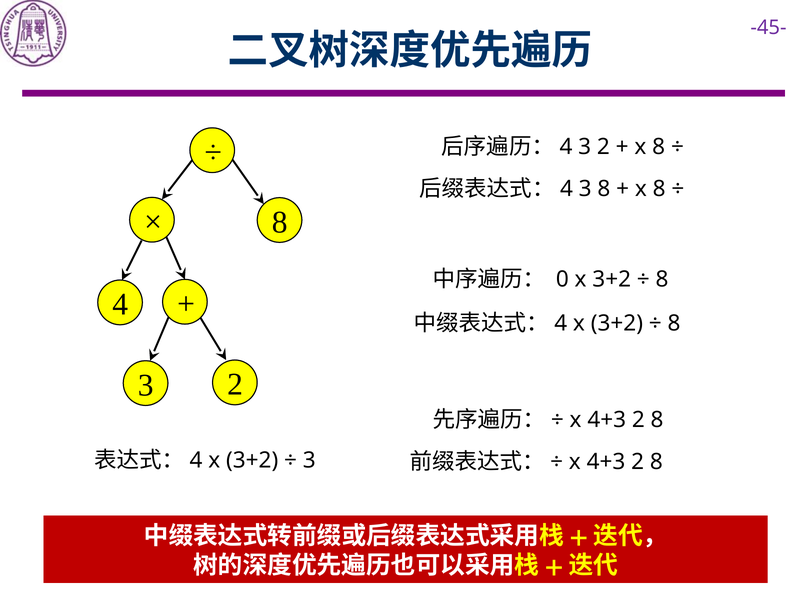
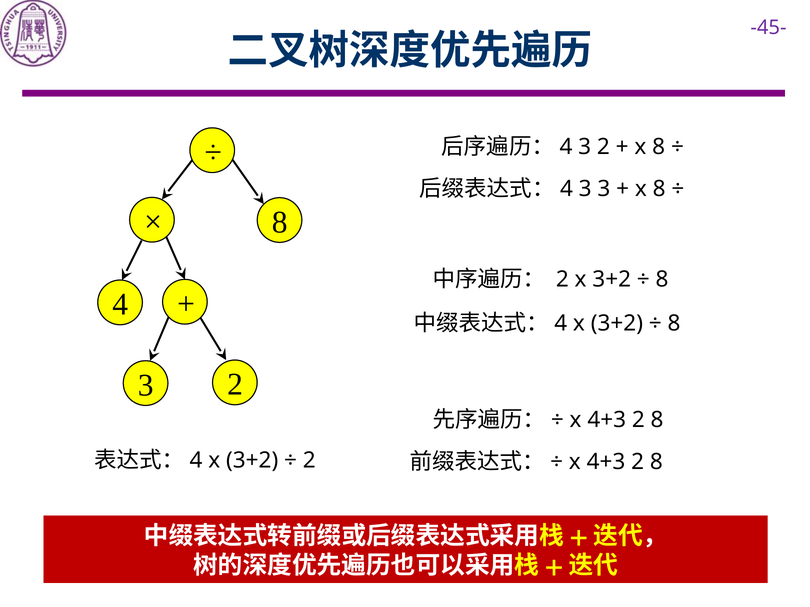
3 8: 8 -> 3
0 at (562, 280): 0 -> 2
3 at (309, 461): 3 -> 2
